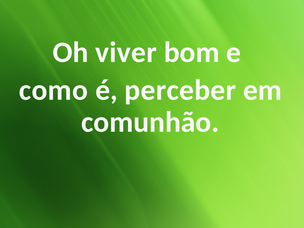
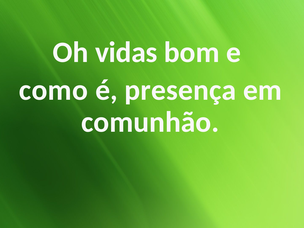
viver: viver -> vidas
perceber: perceber -> presença
